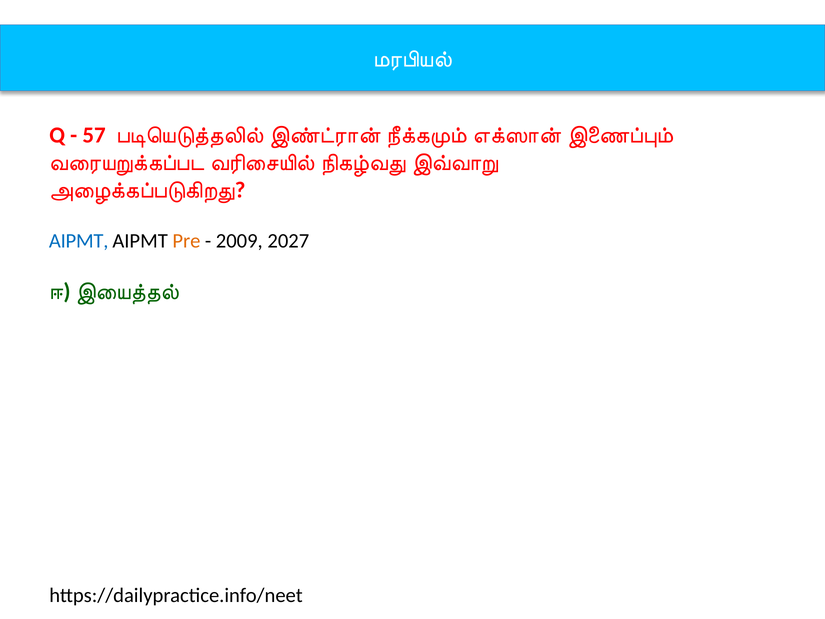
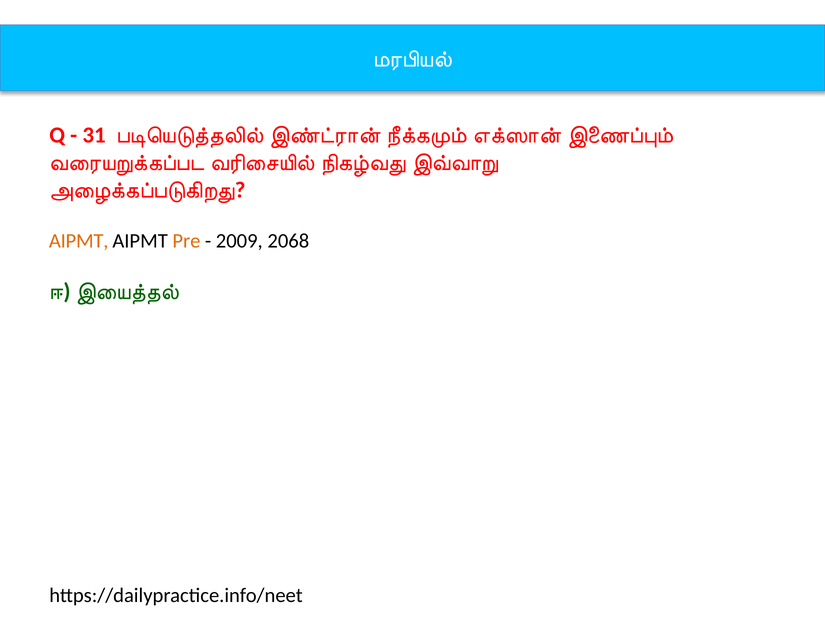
57: 57 -> 31
AIPMT at (79, 241) colour: blue -> orange
2027: 2027 -> 2068
